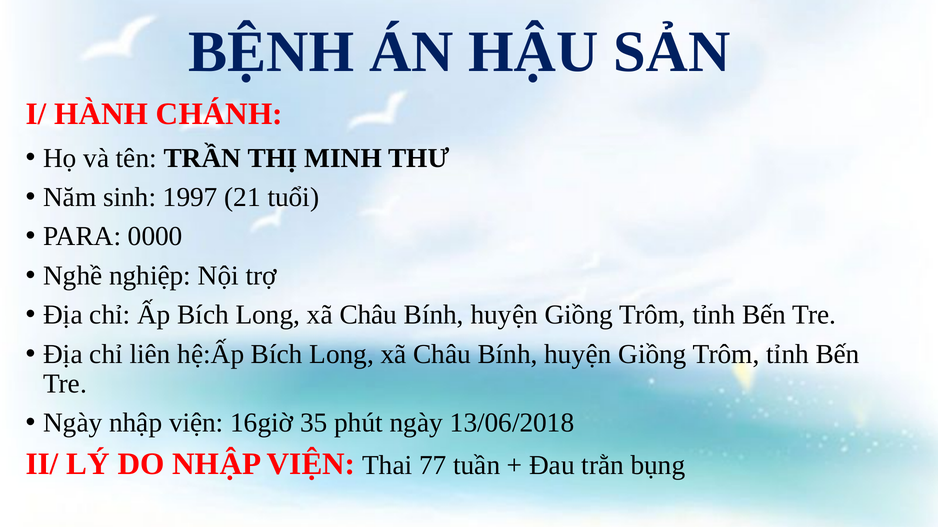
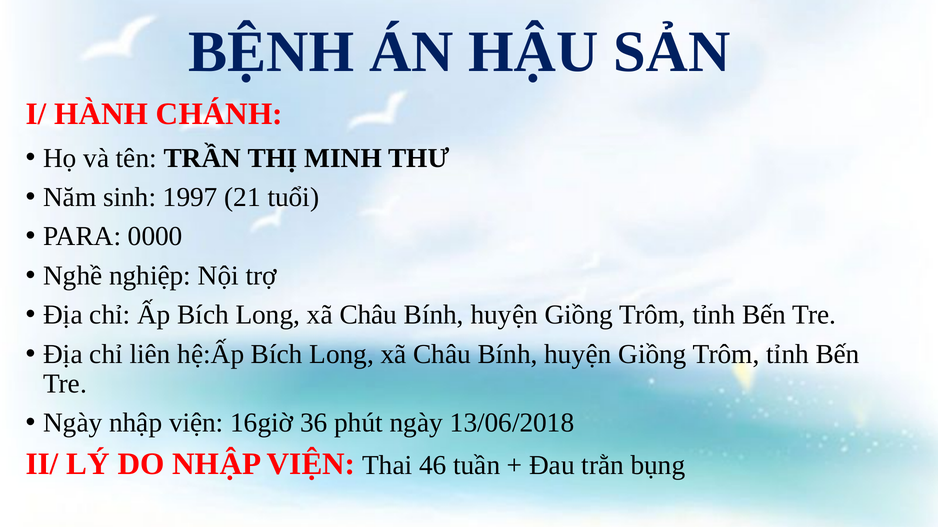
35: 35 -> 36
77: 77 -> 46
